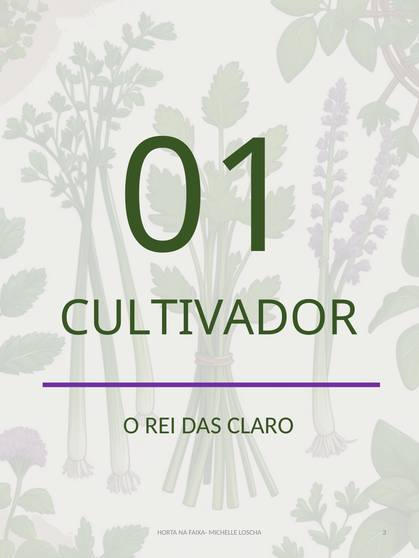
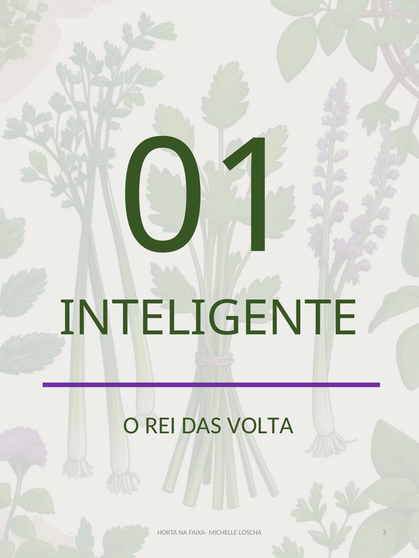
CULTIVADOR: CULTIVADOR -> INTELIGENTE
CLARO: CLARO -> VOLTA
